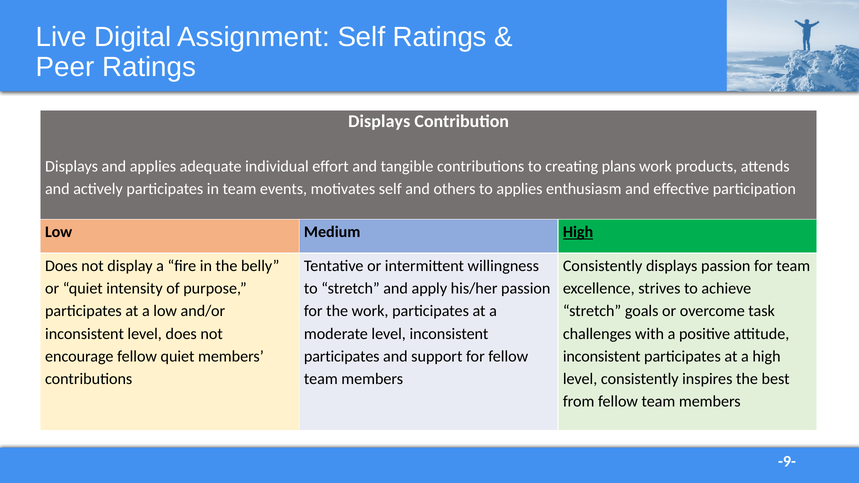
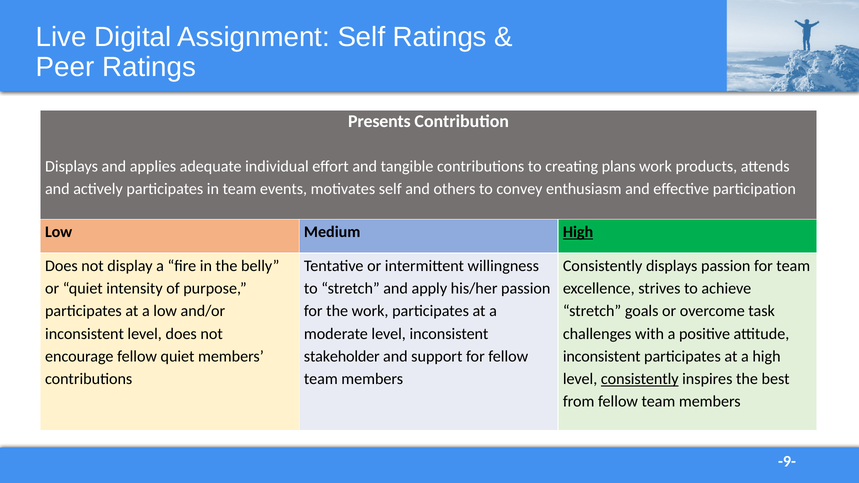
Displays at (379, 121): Displays -> Presents
to applies: applies -> convey
participates at (342, 356): participates -> stakeholder
consistently at (640, 379) underline: none -> present
